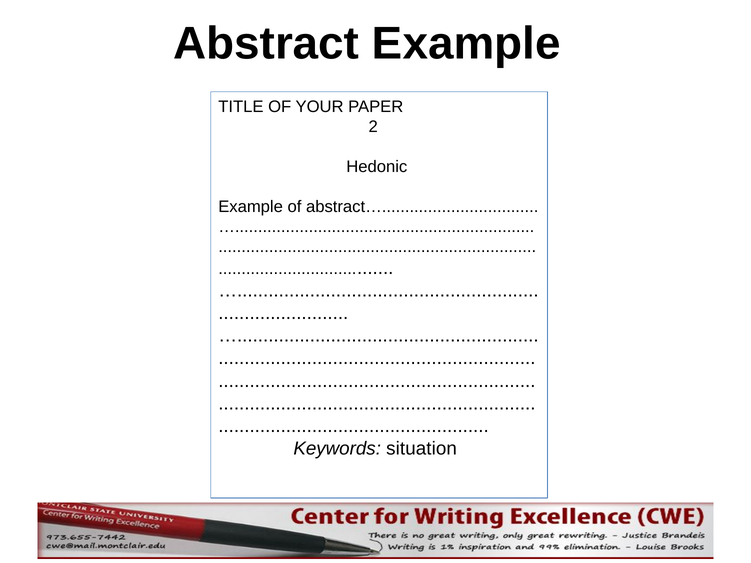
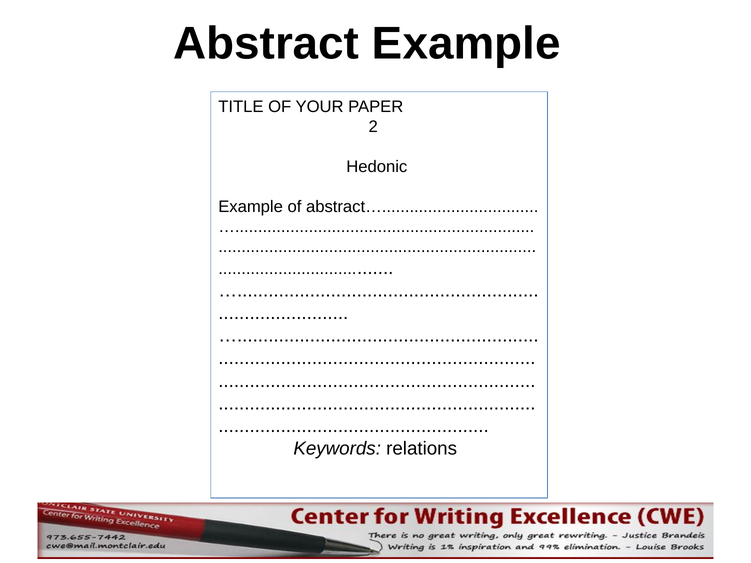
situation: situation -> relations
